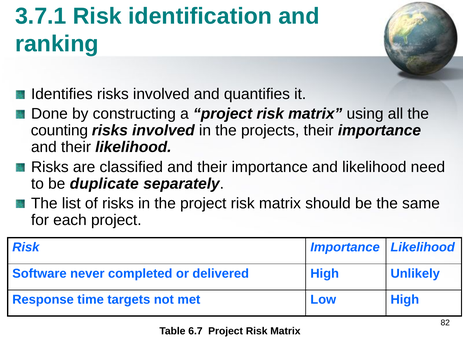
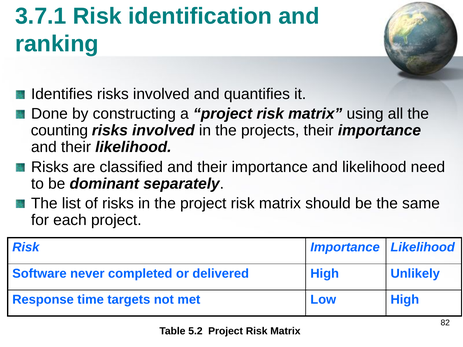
duplicate: duplicate -> dominant
6.7: 6.7 -> 5.2
